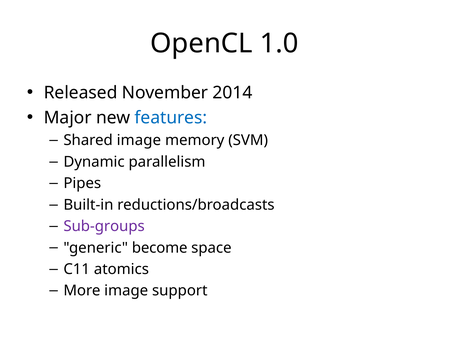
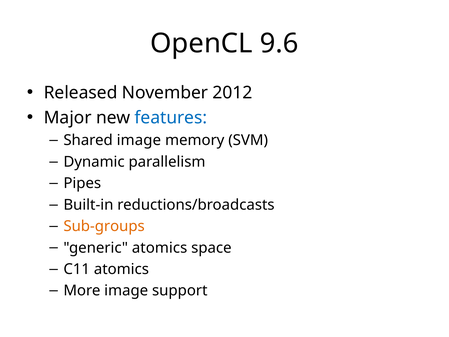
1.0: 1.0 -> 9.6
2014: 2014 -> 2012
Sub-groups colour: purple -> orange
generic become: become -> atomics
